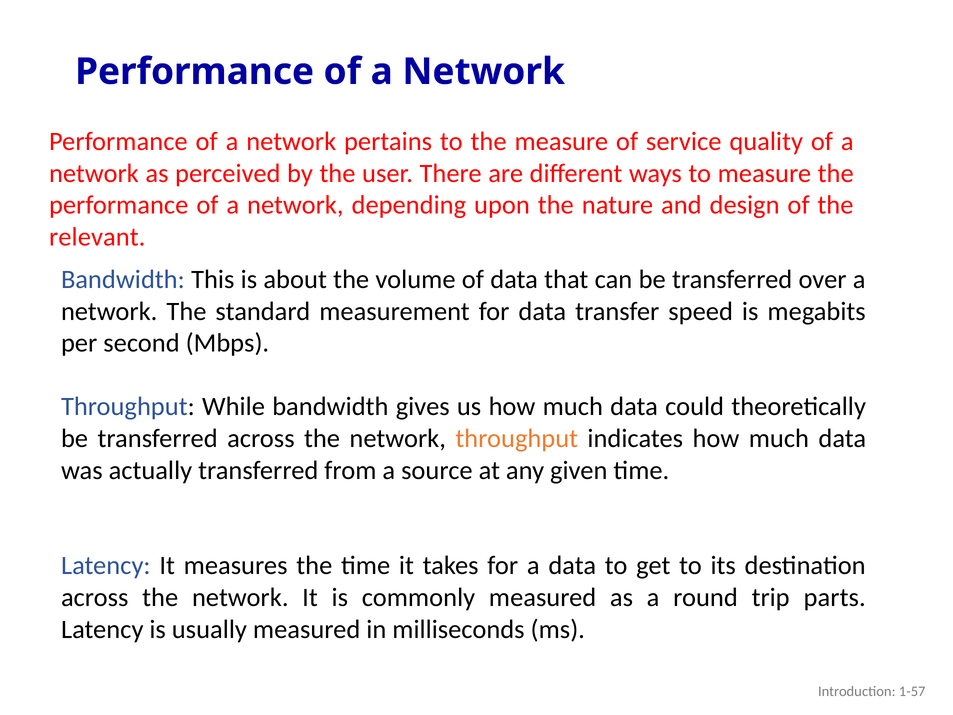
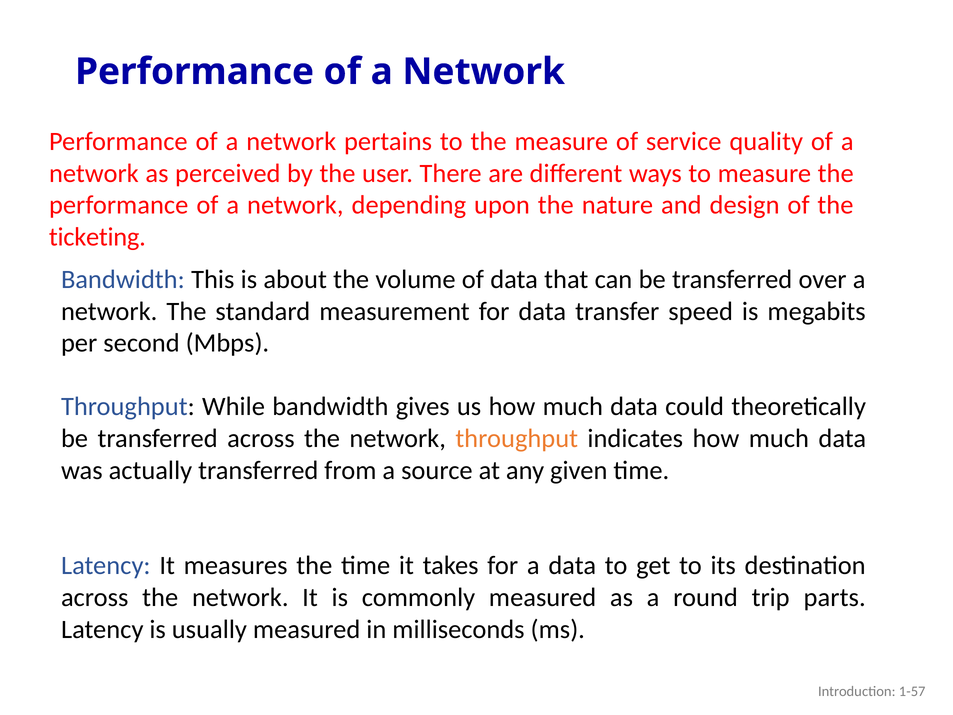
relevant: relevant -> ticketing
